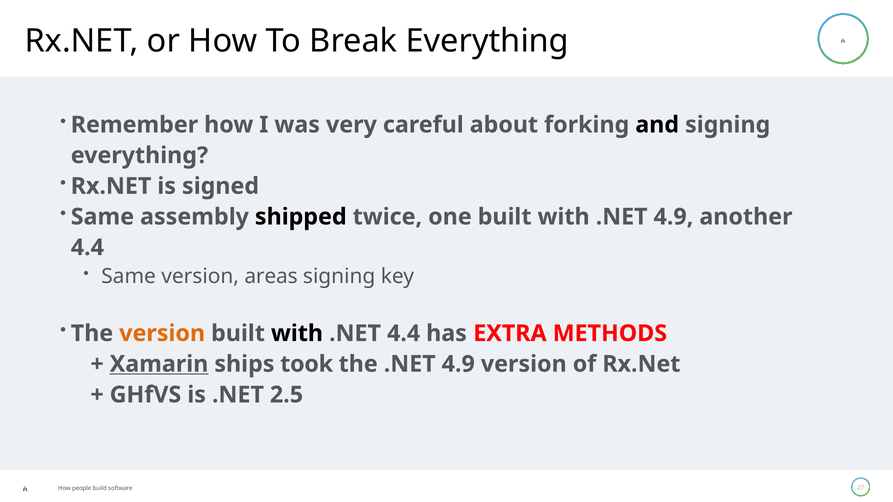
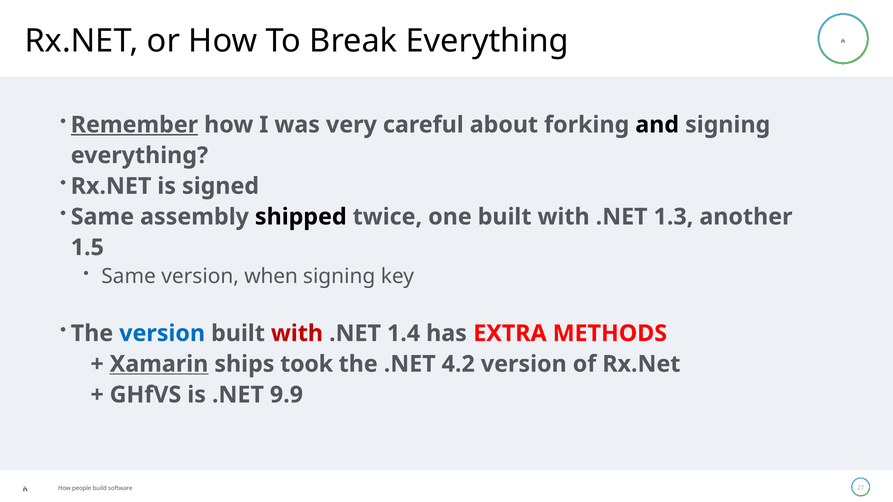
Remember underline: none -> present
with .NET 4.9: 4.9 -> 1.3
4.4 at (87, 248): 4.4 -> 1.5
areas: areas -> when
version at (162, 334) colour: orange -> blue
with at (297, 334) colour: black -> red
.NET 4.4: 4.4 -> 1.4
the .NET 4.9: 4.9 -> 4.2
2.5: 2.5 -> 9.9
